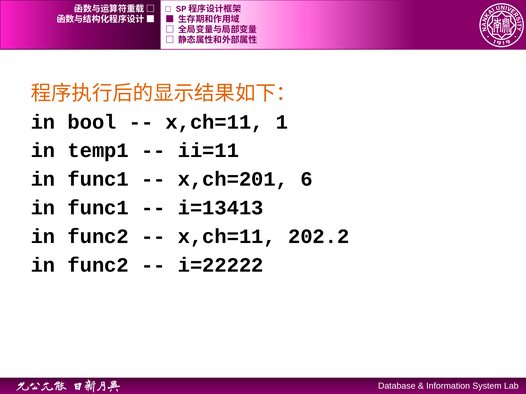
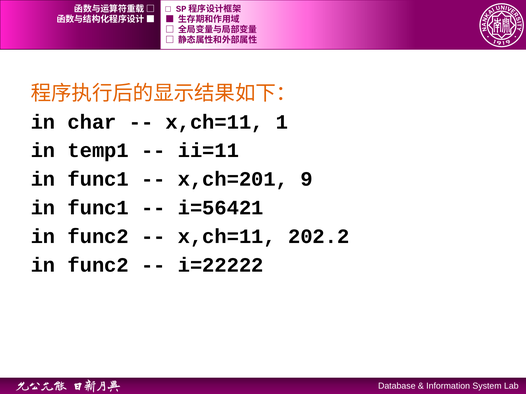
bool: bool -> char
6: 6 -> 9
i=13413: i=13413 -> i=56421
